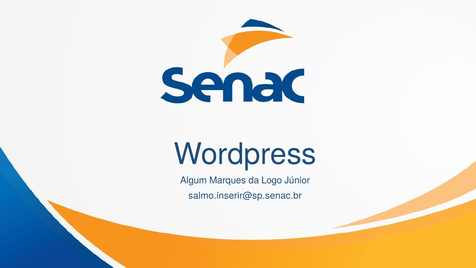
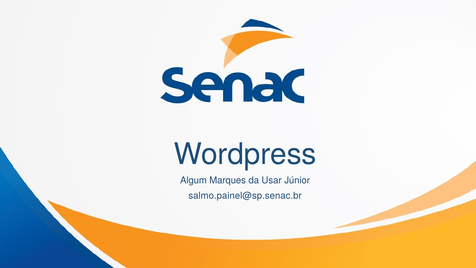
Logo: Logo -> Usar
salmo.inserir@sp.senac.br: salmo.inserir@sp.senac.br -> salmo.painel@sp.senac.br
